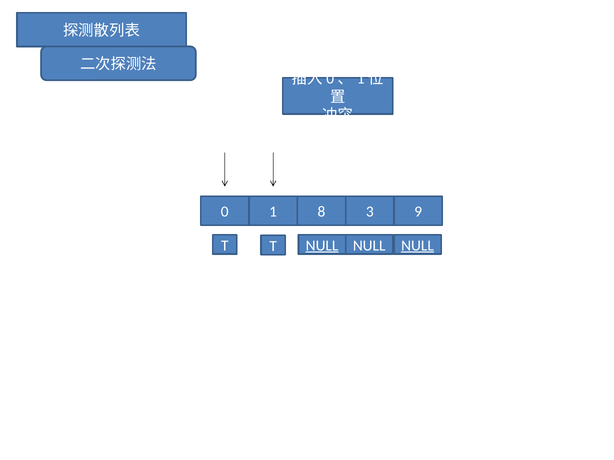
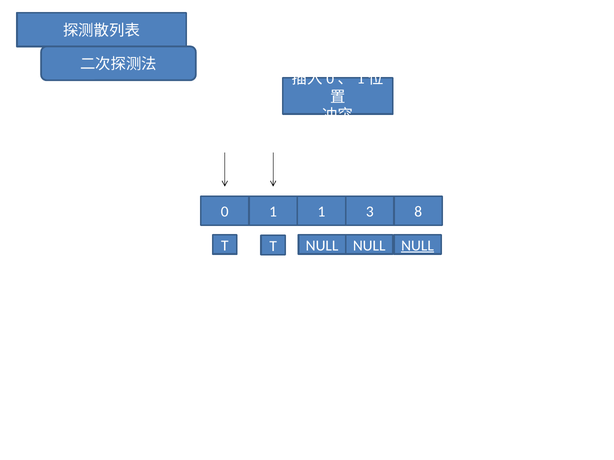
1 8: 8 -> 1
9: 9 -> 8
NULL at (322, 246) underline: present -> none
